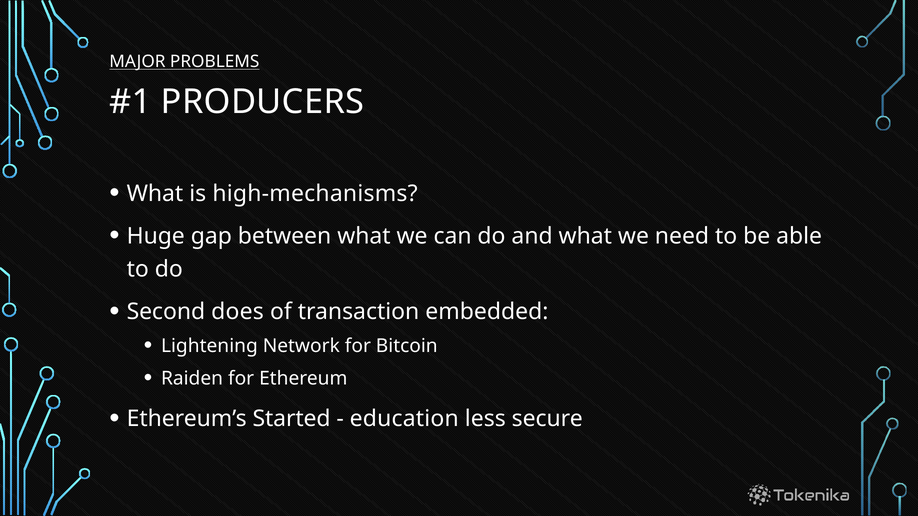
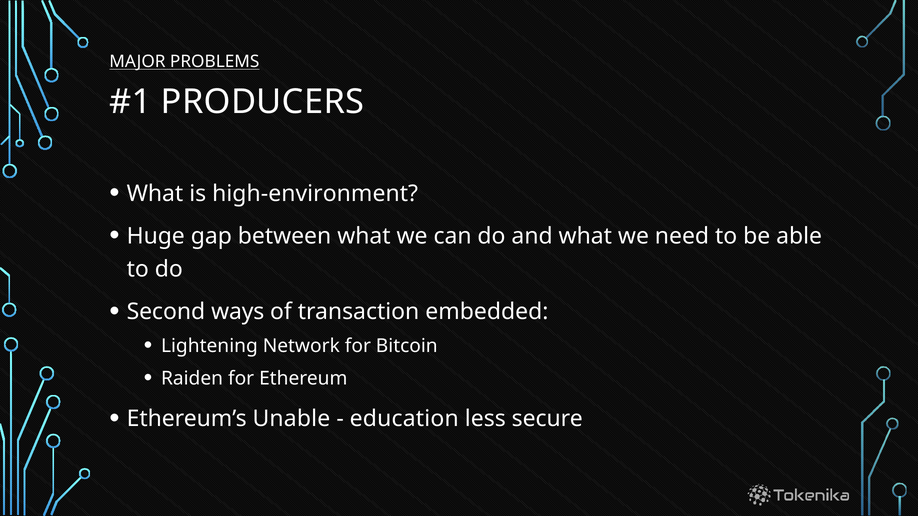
high-mechanisms: high-mechanisms -> high-environment
does: does -> ways
Started: Started -> Unable
